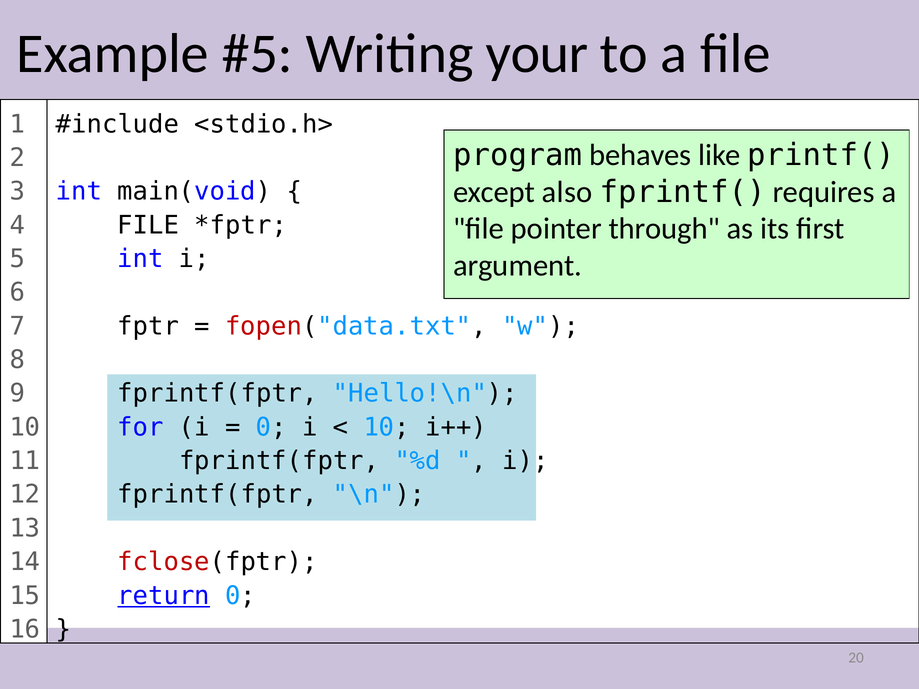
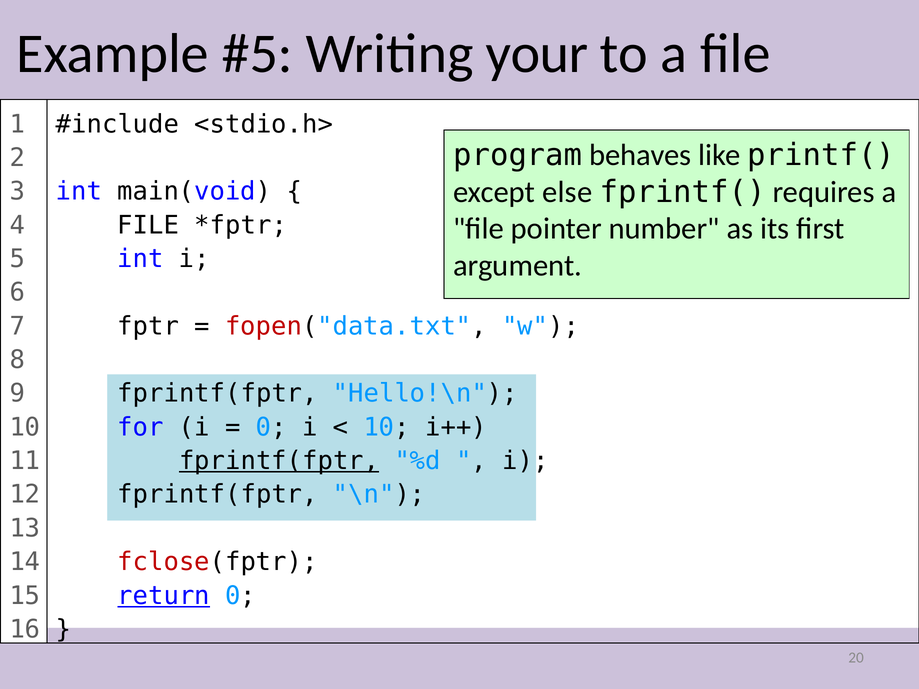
also: also -> else
through: through -> number
fprintf(fptr at (279, 461) underline: none -> present
